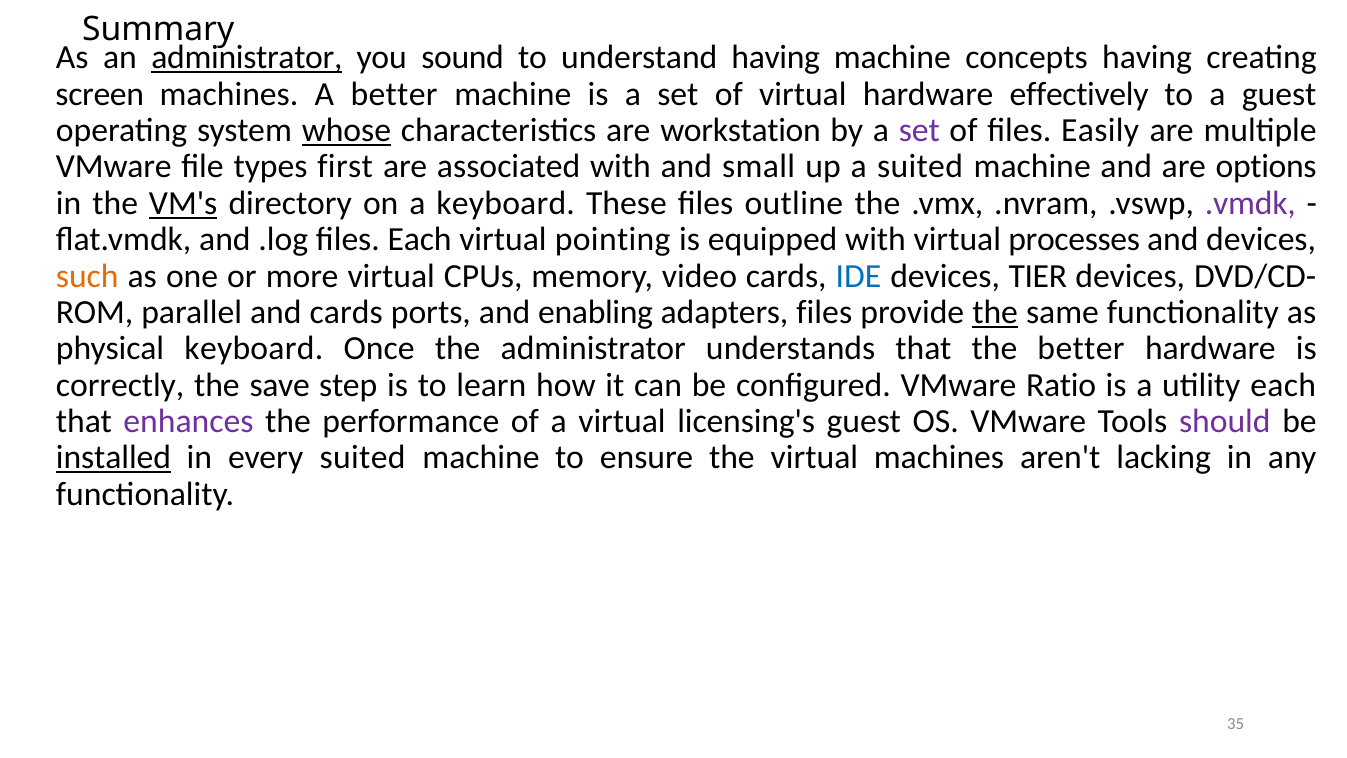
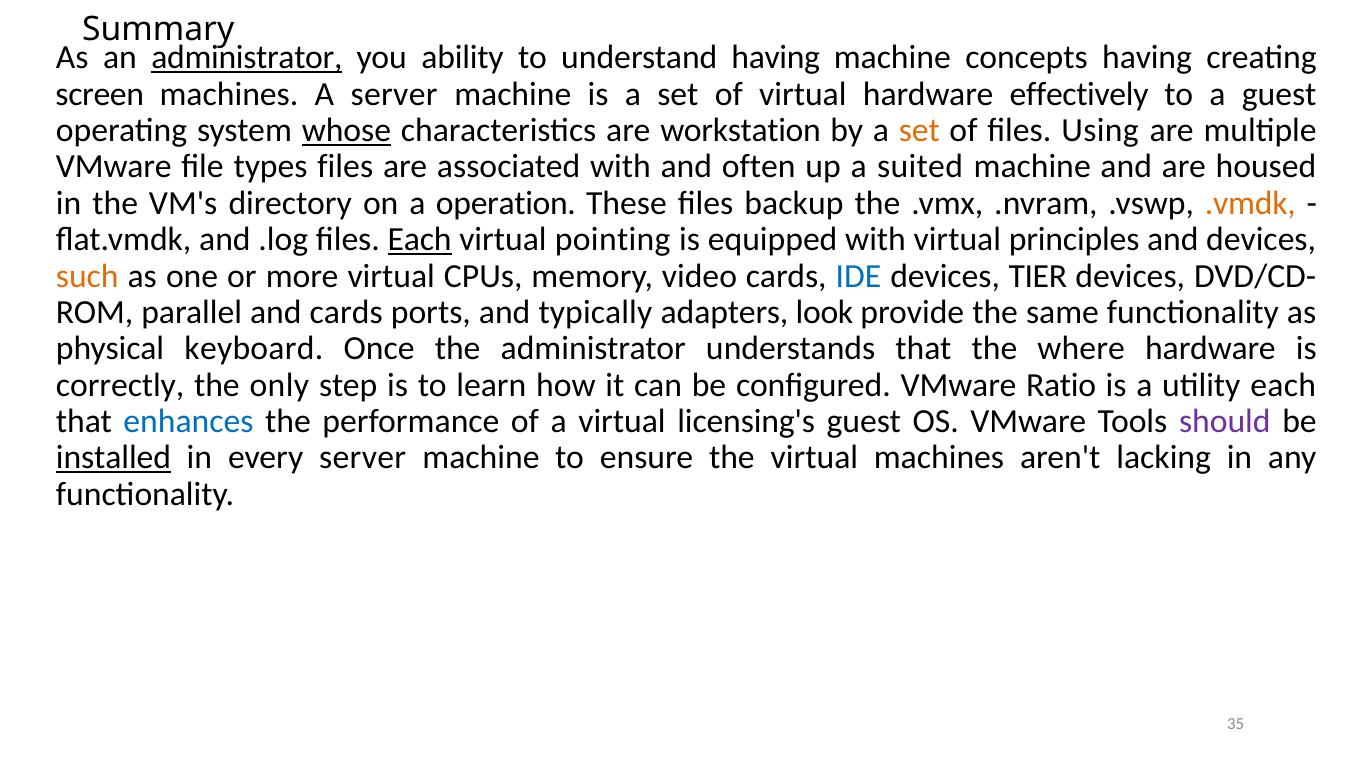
sound: sound -> ability
A better: better -> server
set at (919, 130) colour: purple -> orange
Easily: Easily -> Using
types first: first -> files
small: small -> often
options: options -> housed
VM's underline: present -> none
a keyboard: keyboard -> operation
outline: outline -> backup
.vmdk colour: purple -> orange
Each at (420, 239) underline: none -> present
processes: processes -> principles
enabling: enabling -> typically
adapters files: files -> look
the at (995, 312) underline: present -> none
the better: better -> where
save: save -> only
enhances colour: purple -> blue
every suited: suited -> server
